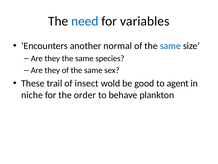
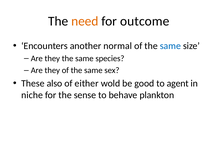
need colour: blue -> orange
variables: variables -> outcome
trail: trail -> also
insect: insect -> either
order: order -> sense
